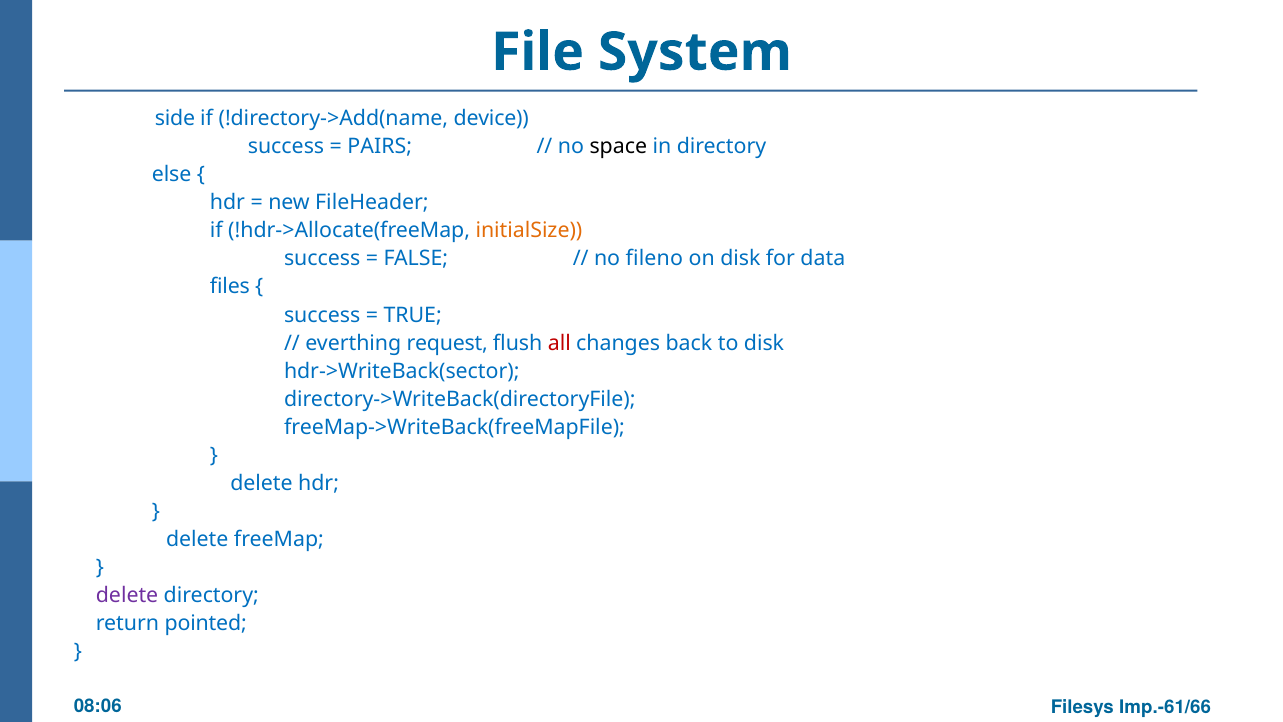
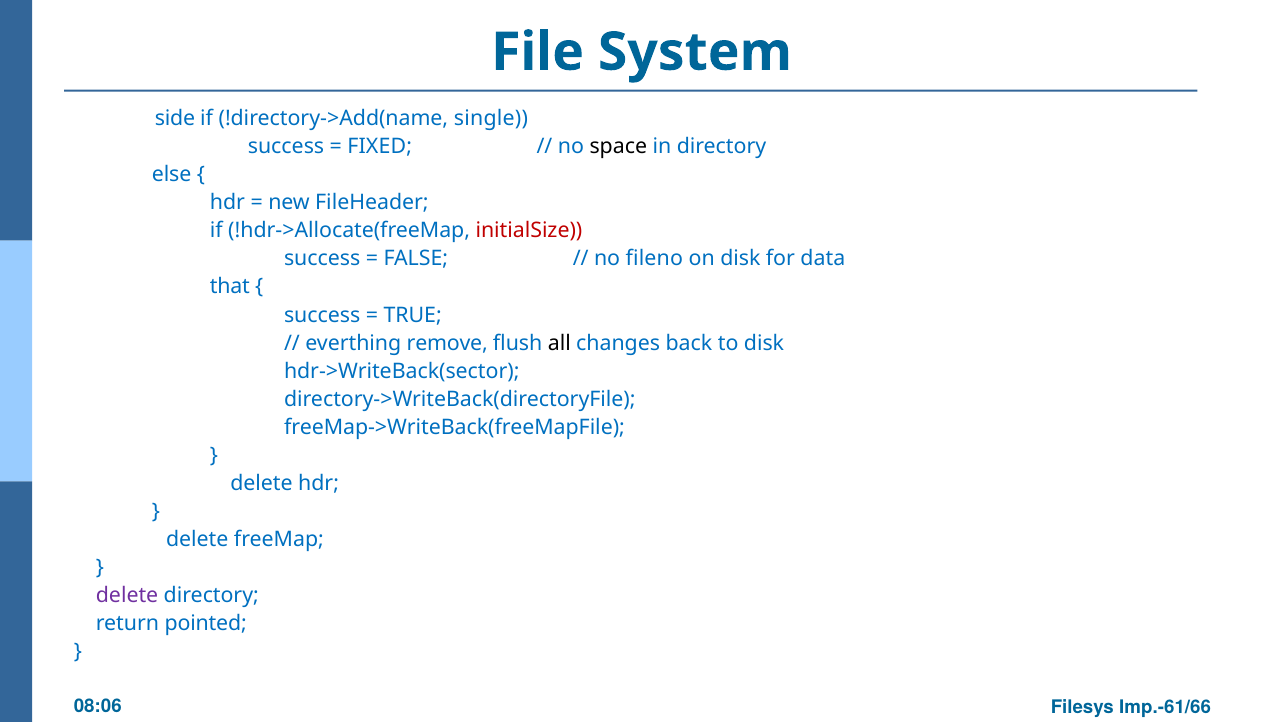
device: device -> single
PAIRS: PAIRS -> FIXED
initialSize colour: orange -> red
files: files -> that
request: request -> remove
all colour: red -> black
